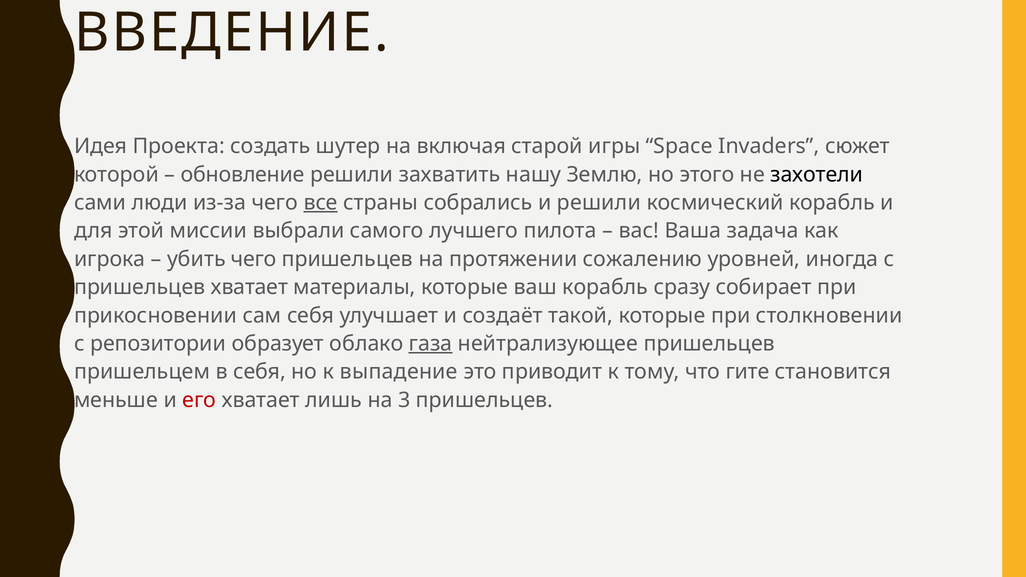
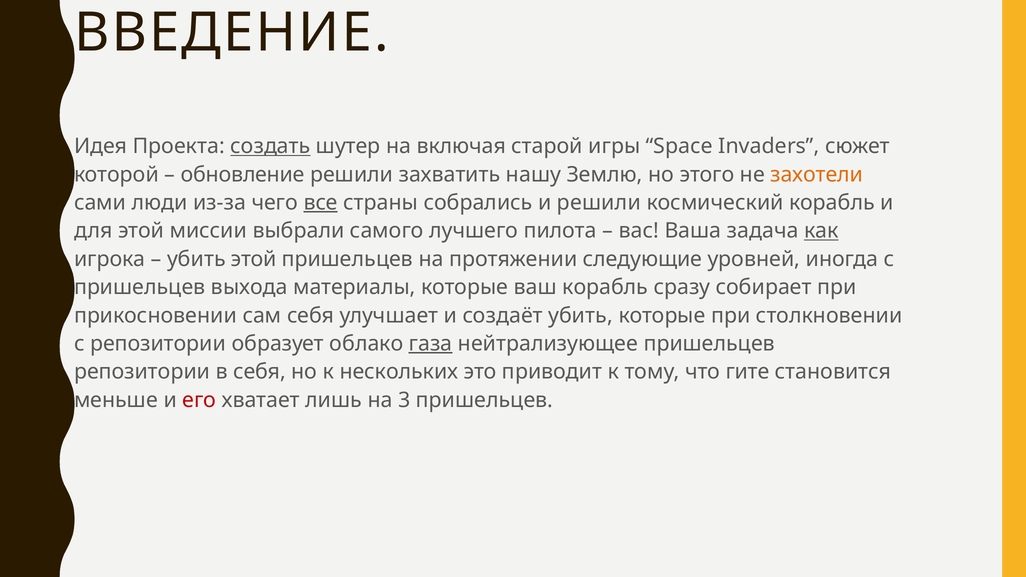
создать underline: none -> present
захотели colour: black -> orange
как underline: none -> present
убить чего: чего -> этой
сожалению: сожалению -> следующие
пришельцев хватает: хватает -> выхода
создаёт такой: такой -> убить
пришельцем at (142, 372): пришельцем -> репозитории
выпадение: выпадение -> нескольких
